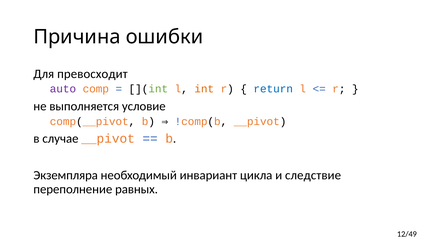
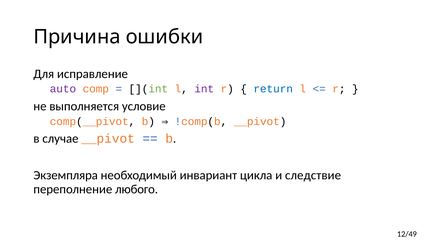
превосходит: превосходит -> исправление
int colour: orange -> purple
равных: равных -> любого
